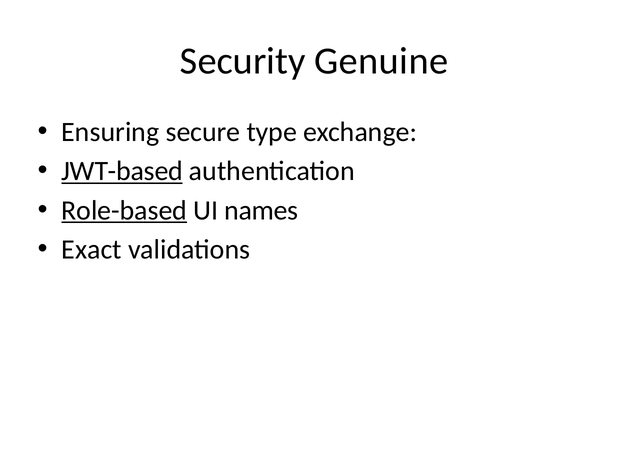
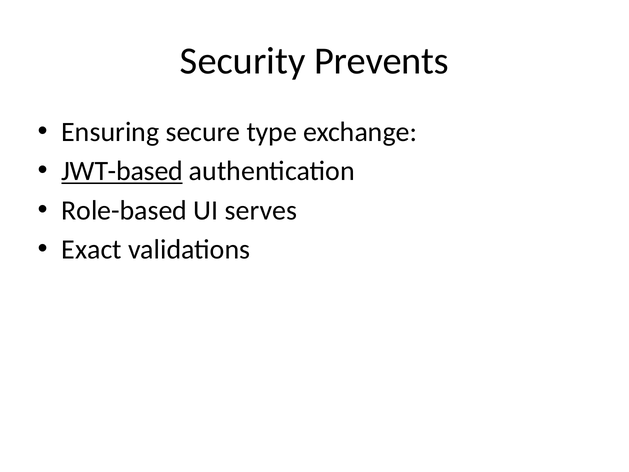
Genuine: Genuine -> Prevents
Role-based underline: present -> none
names: names -> serves
